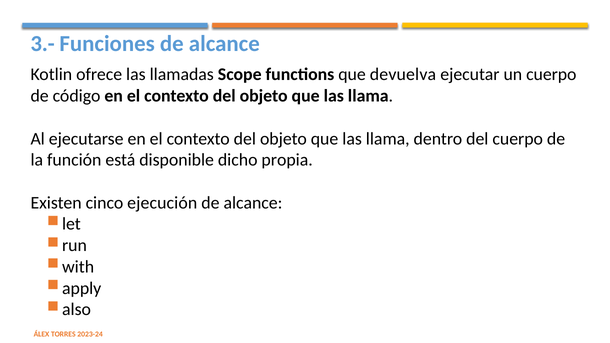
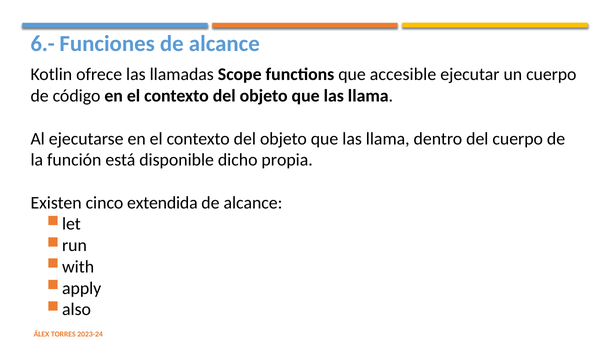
3.-: 3.- -> 6.-
devuelva: devuelva -> accesible
ejecución: ejecución -> extendida
